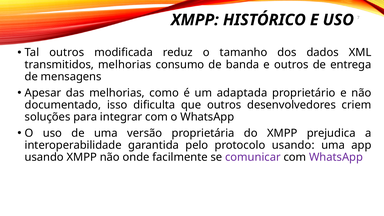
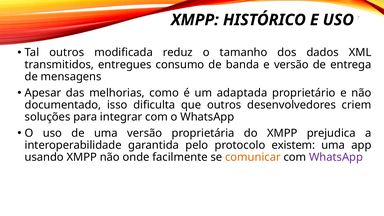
transmitidos melhorias: melhorias -> entregues
e outros: outros -> versão
protocolo usando: usando -> existem
comunicar colour: purple -> orange
